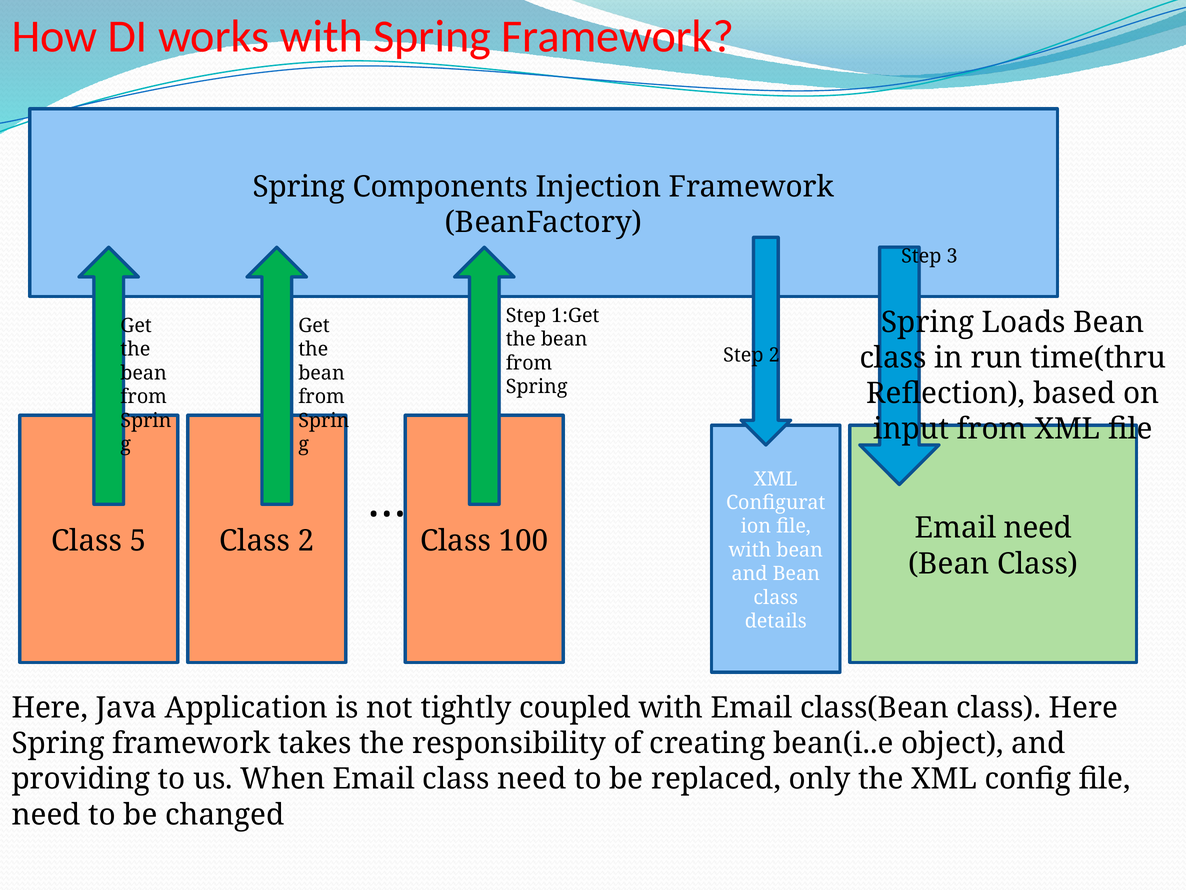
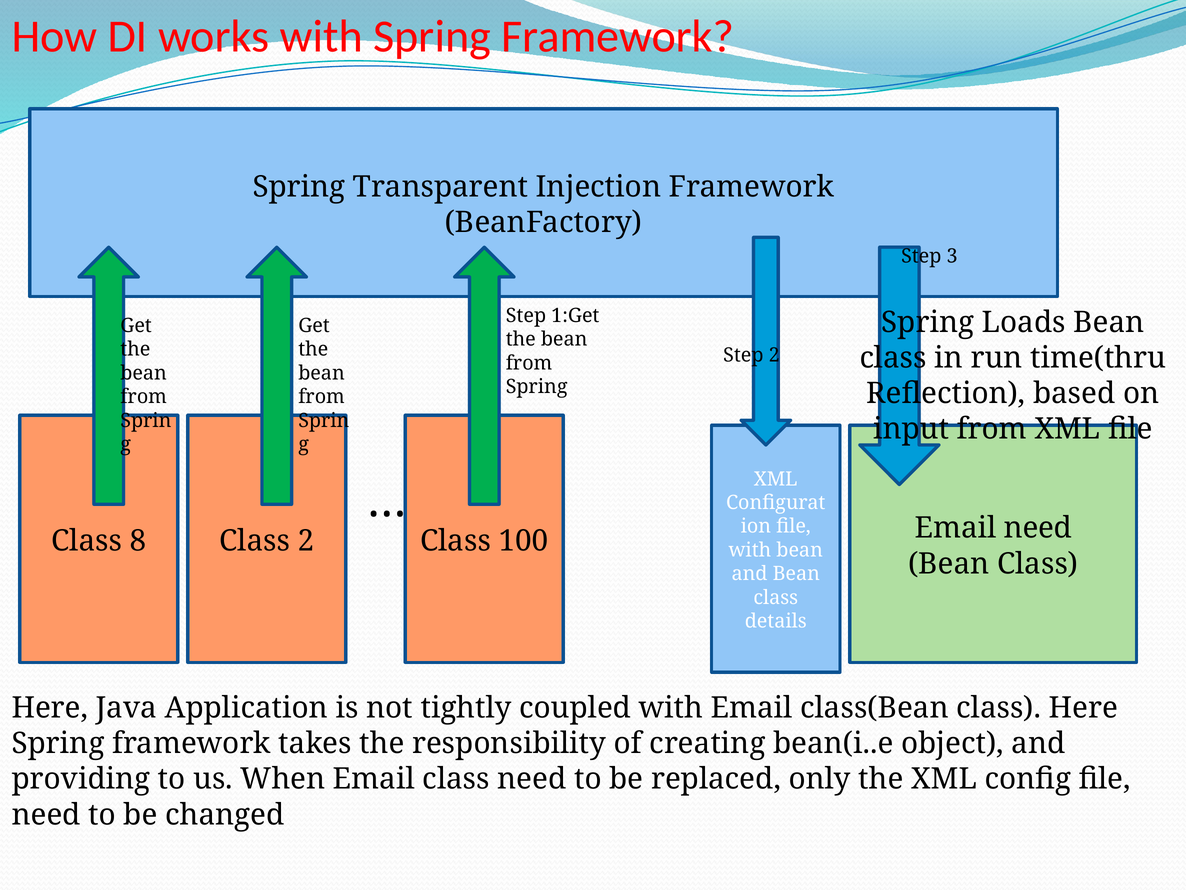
Components: Components -> Transparent
5: 5 -> 8
